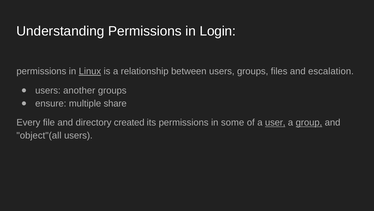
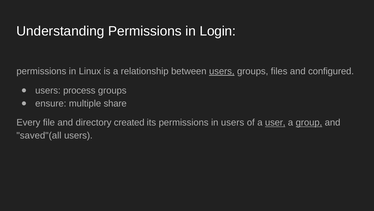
Linux underline: present -> none
users at (222, 71) underline: none -> present
escalation: escalation -> configured
another: another -> process
in some: some -> users
object"(all: object"(all -> saved"(all
